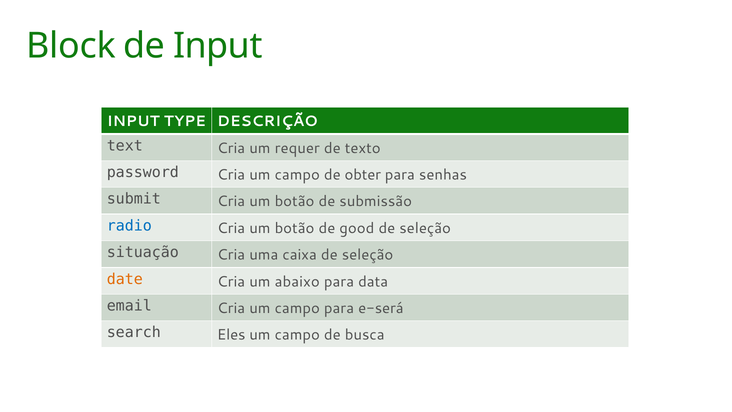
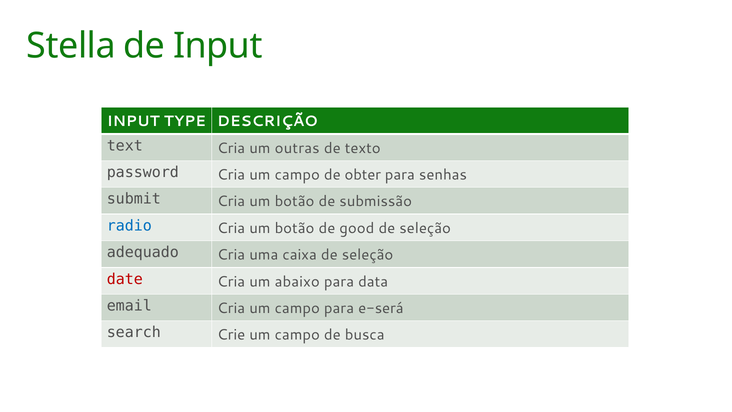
Block: Block -> Stella
requer: requer -> outras
situação: situação -> adequado
date colour: orange -> red
Eles: Eles -> Crie
